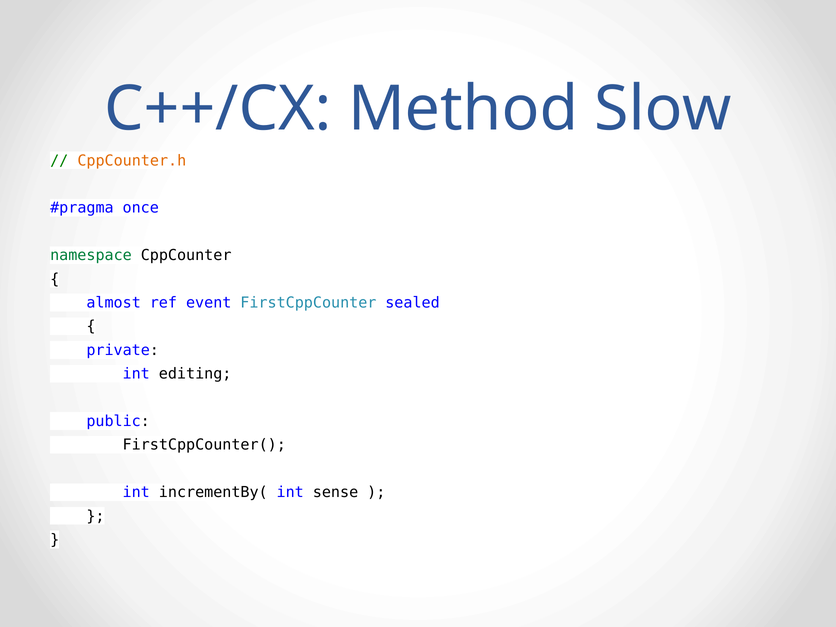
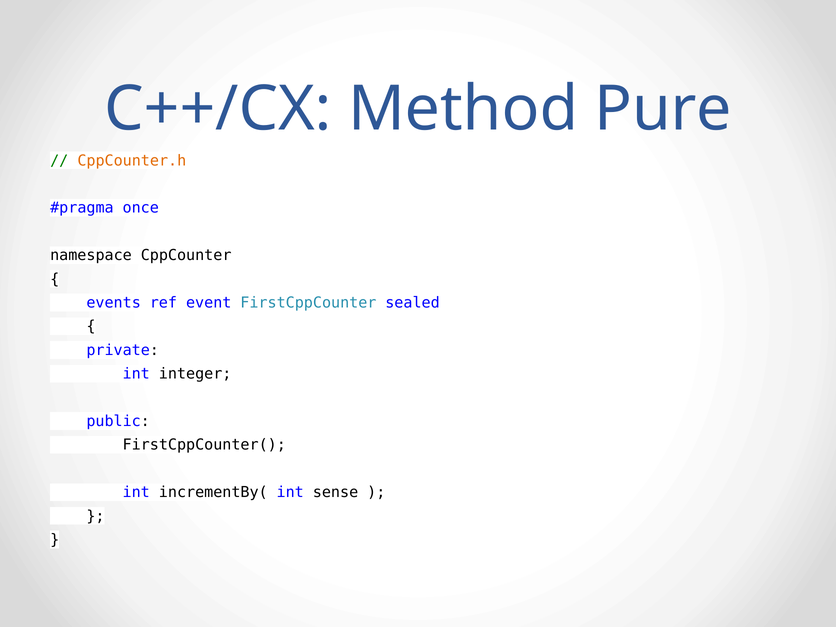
Slow: Slow -> Pure
namespace colour: green -> black
almost: almost -> events
editing: editing -> integer
